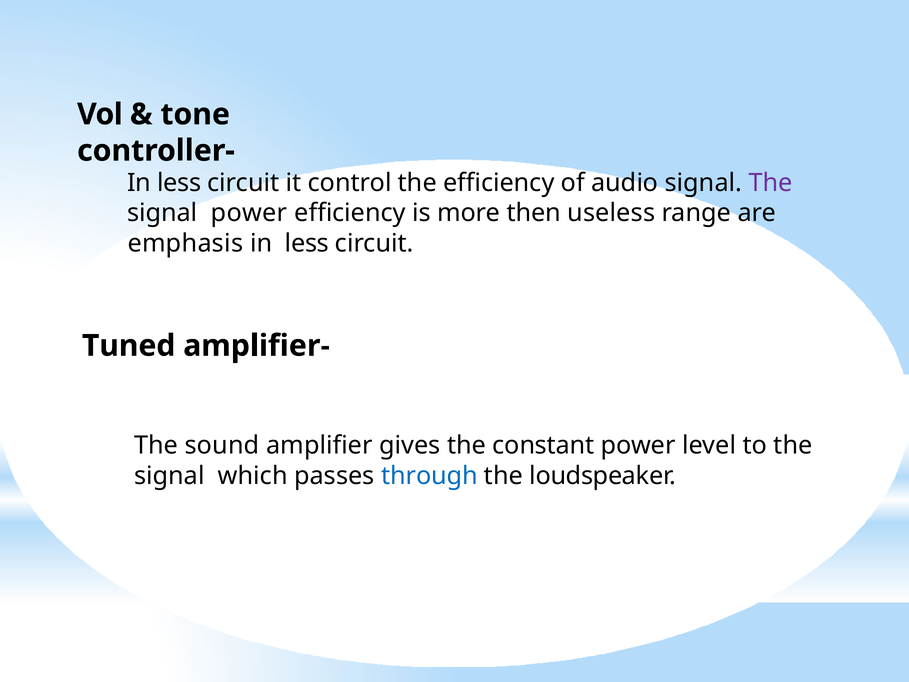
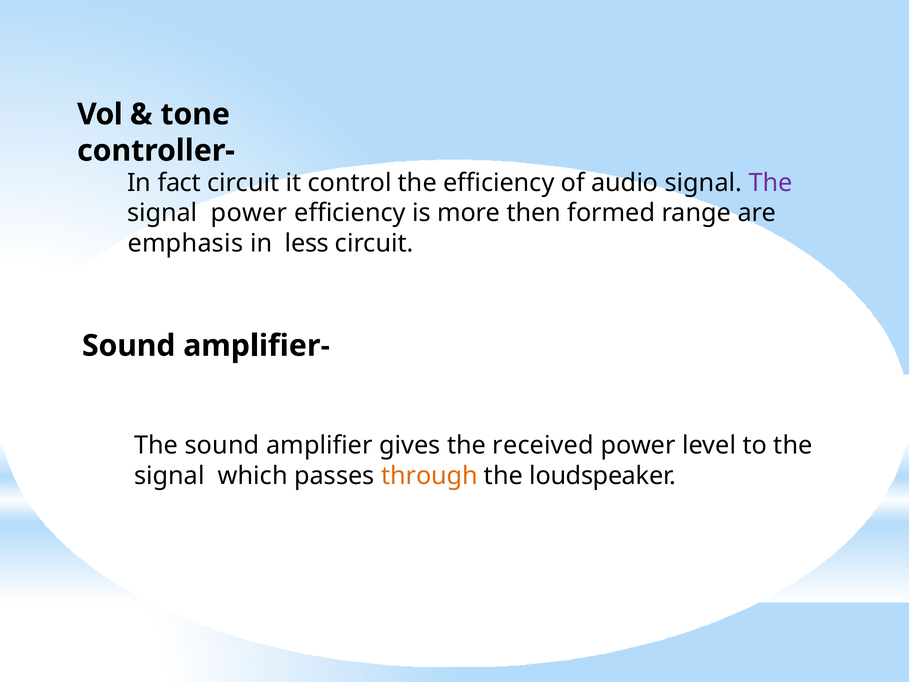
less at (179, 183): less -> fact
useless: useless -> formed
Tuned at (129, 346): Tuned -> Sound
constant: constant -> received
through colour: blue -> orange
